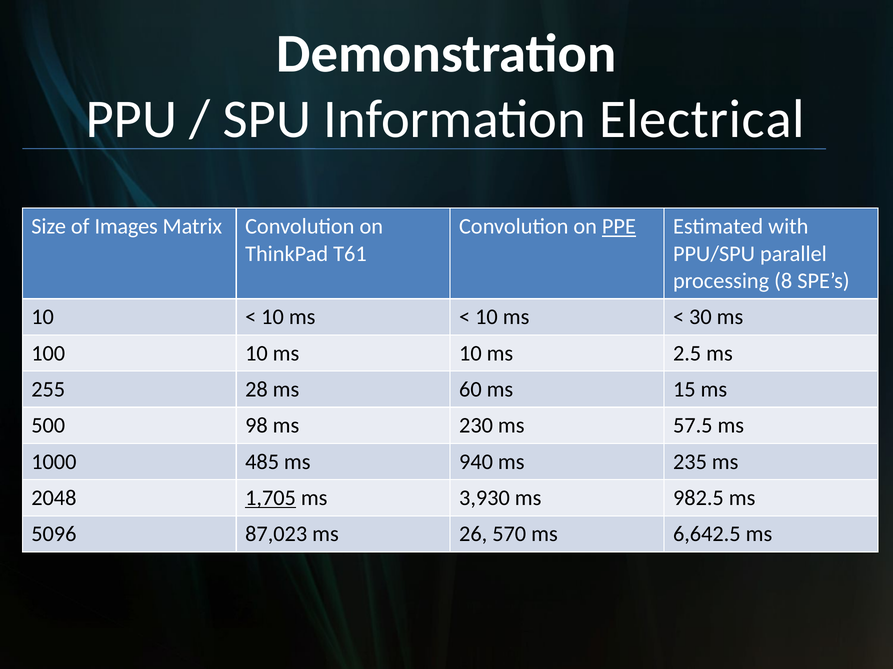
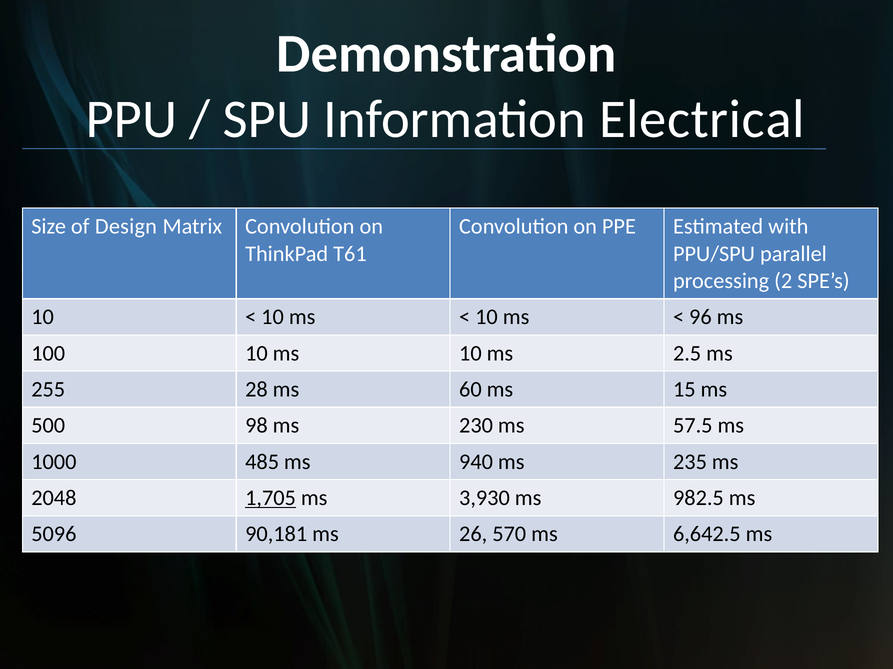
Images: Images -> Design
PPE underline: present -> none
8: 8 -> 2
30: 30 -> 96
87,023: 87,023 -> 90,181
